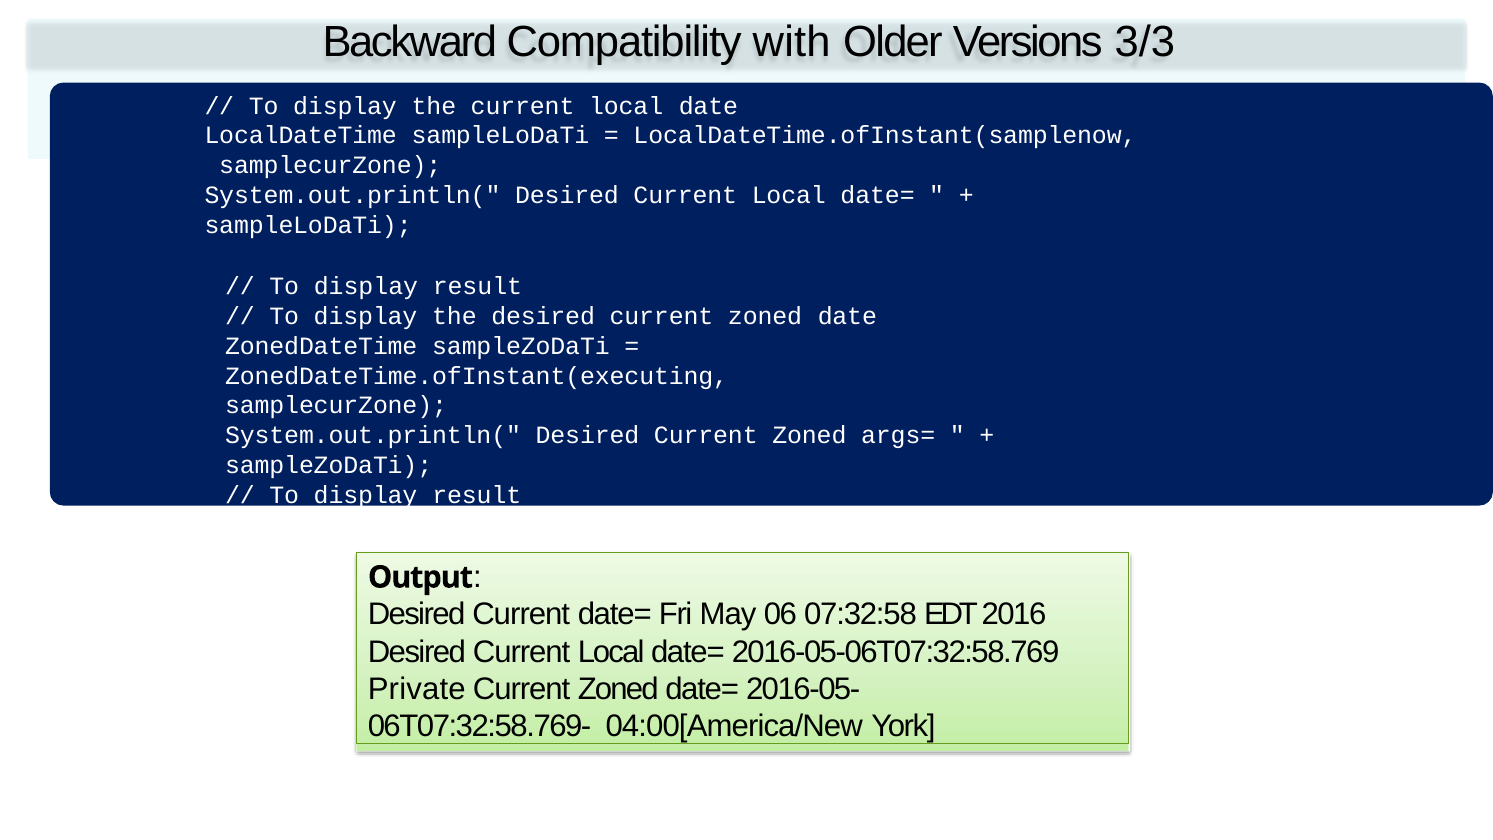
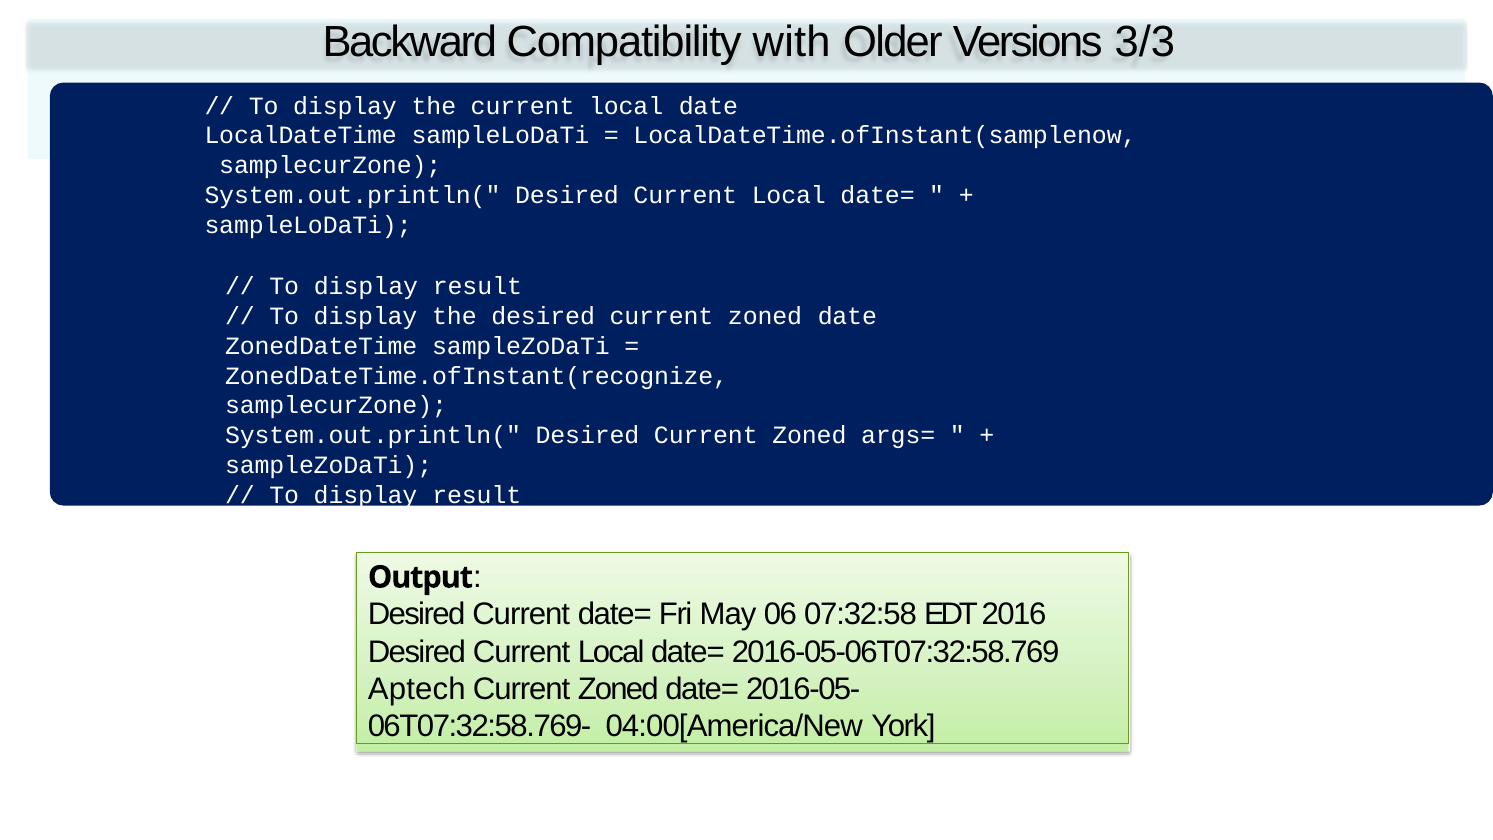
ZonedDateTime.ofInstant(executing: ZonedDateTime.ofInstant(executing -> ZonedDateTime.ofInstant(recognize
Private at (417, 689): Private -> Aptech
